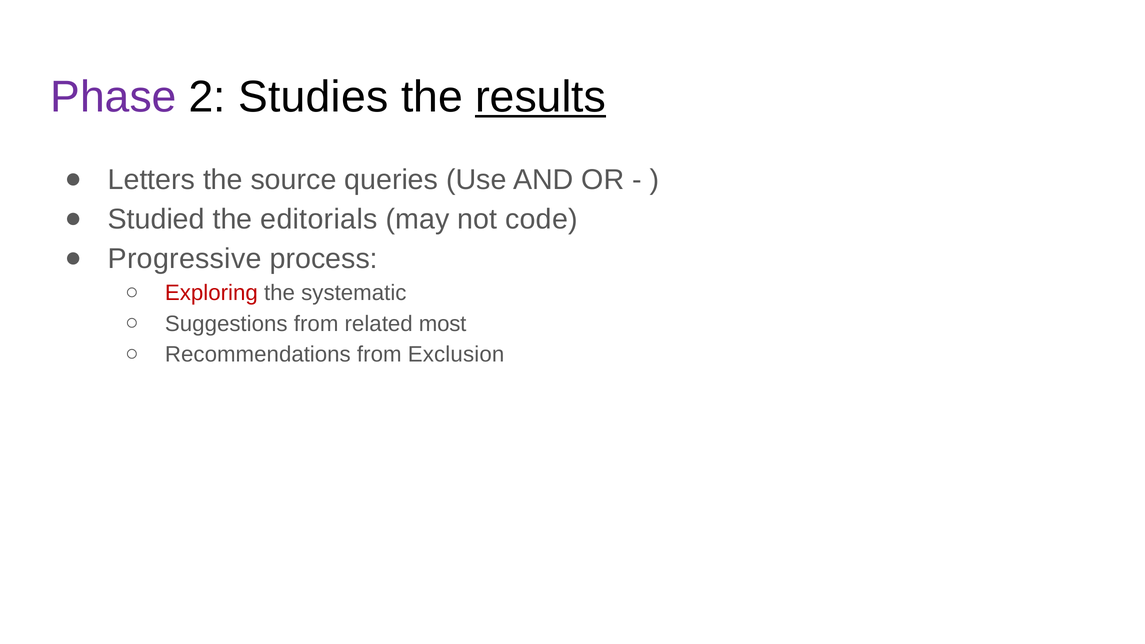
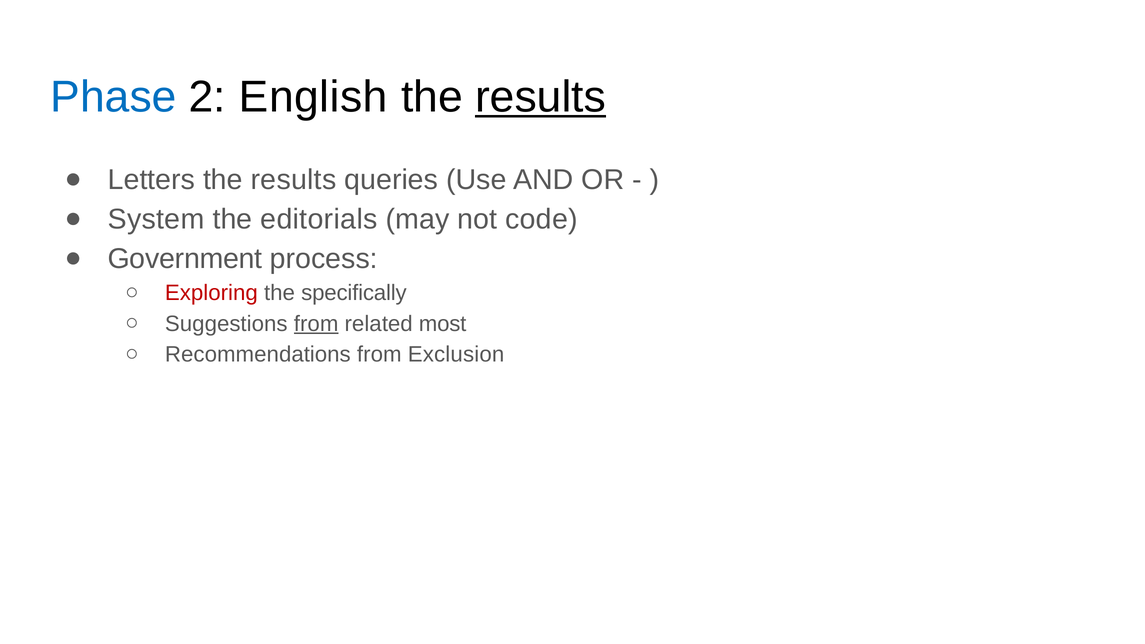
Phase colour: purple -> blue
Studies: Studies -> English
source at (294, 180): source -> results
Studied: Studied -> System
Progressive: Progressive -> Government
systematic: systematic -> specifically
from at (316, 324) underline: none -> present
